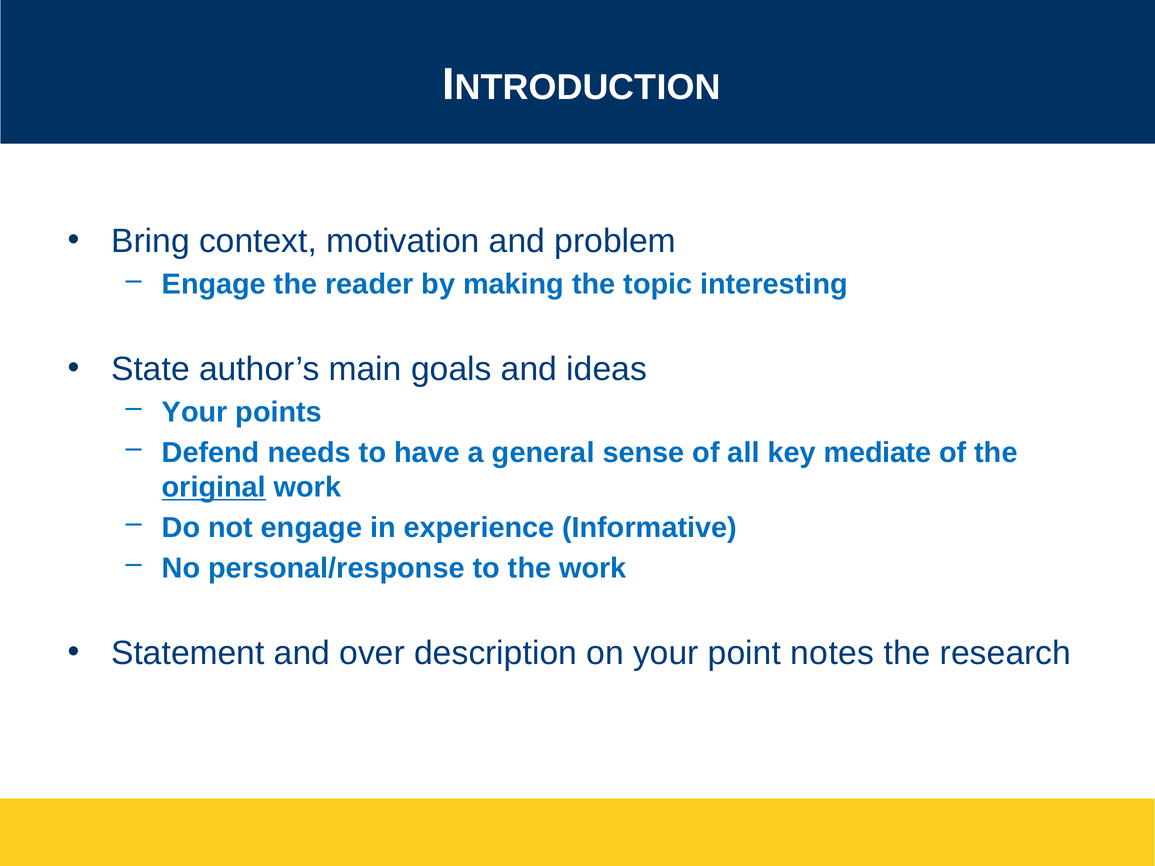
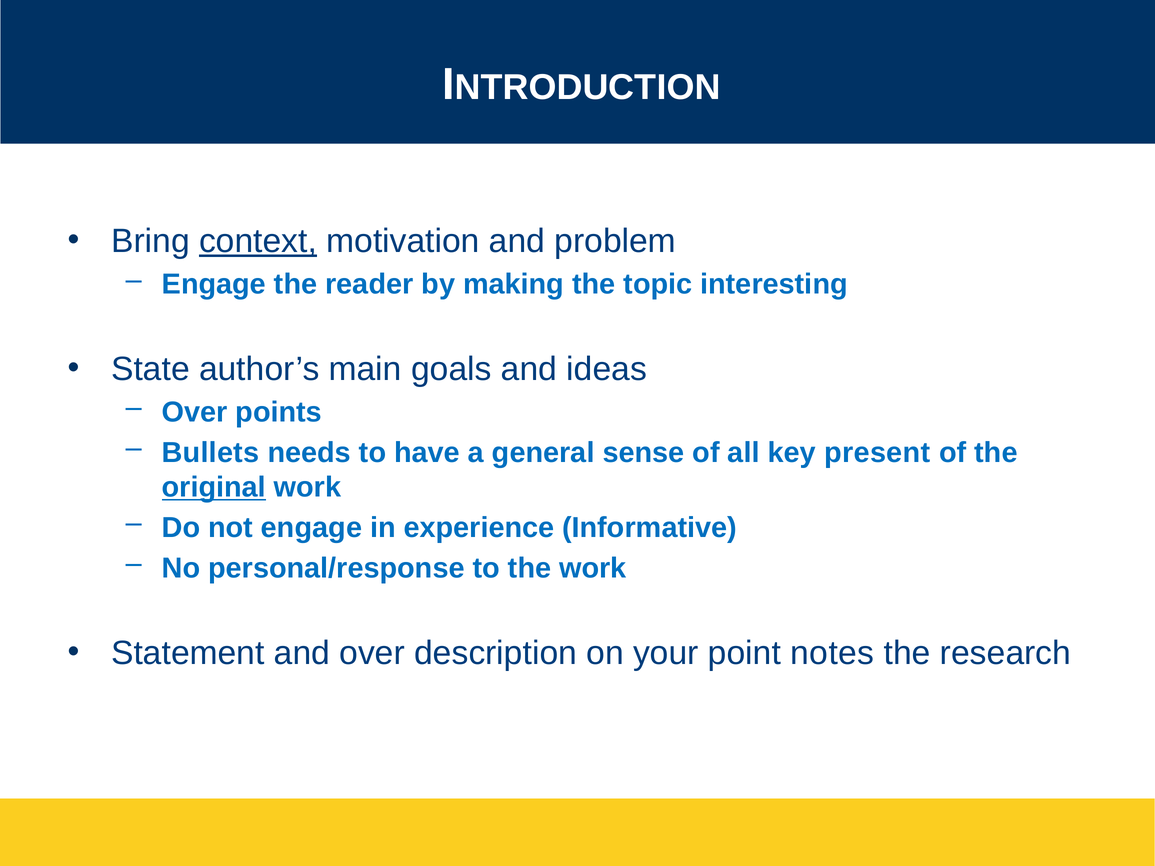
context underline: none -> present
Your at (195, 412): Your -> Over
Defend: Defend -> Bullets
mediate: mediate -> present
